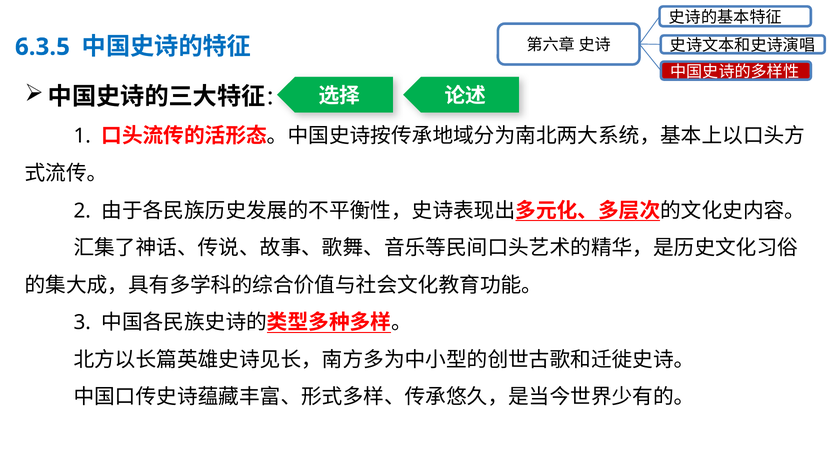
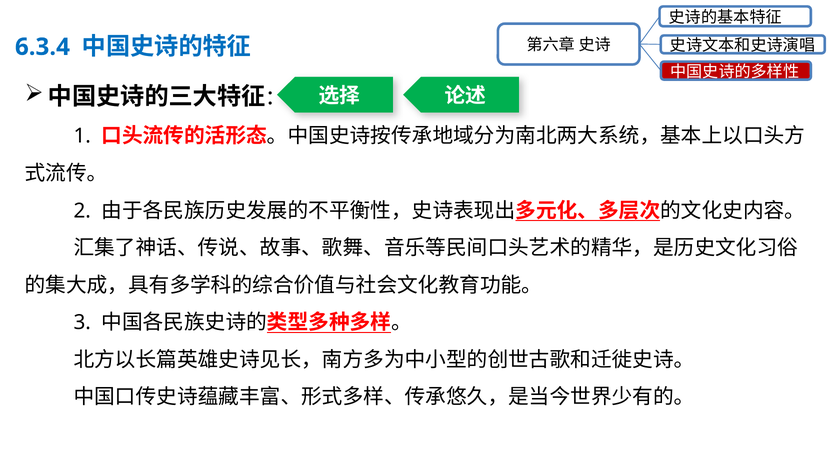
6.3.5: 6.3.5 -> 6.3.4
